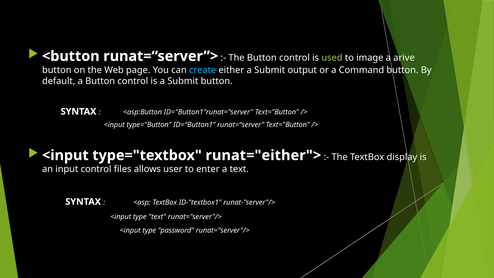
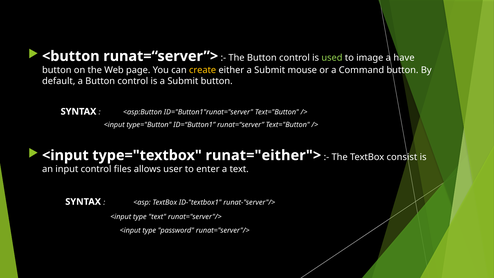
arive: arive -> have
create colour: light blue -> yellow
output: output -> mouse
display: display -> consist
